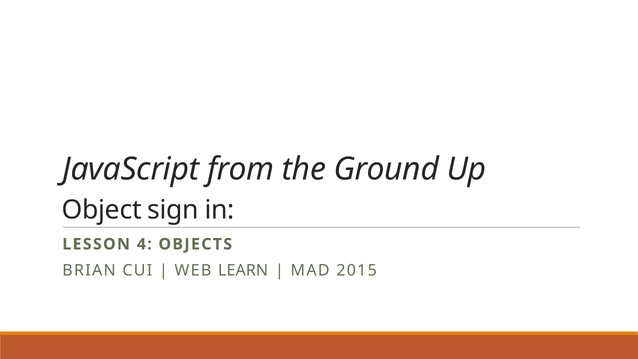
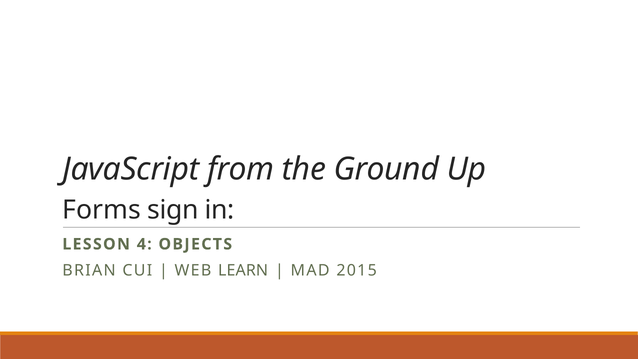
Object: Object -> Forms
